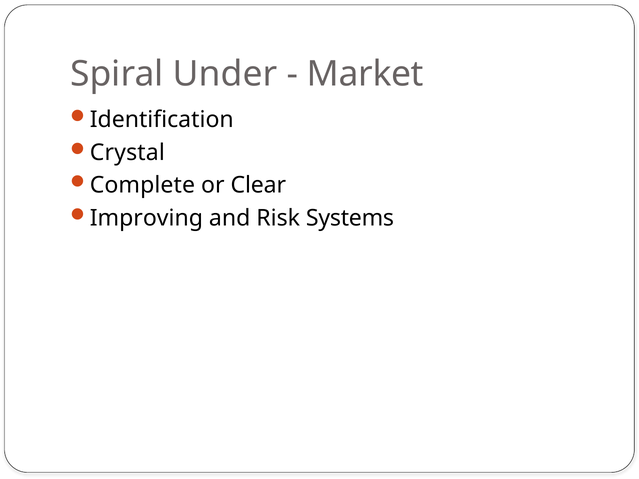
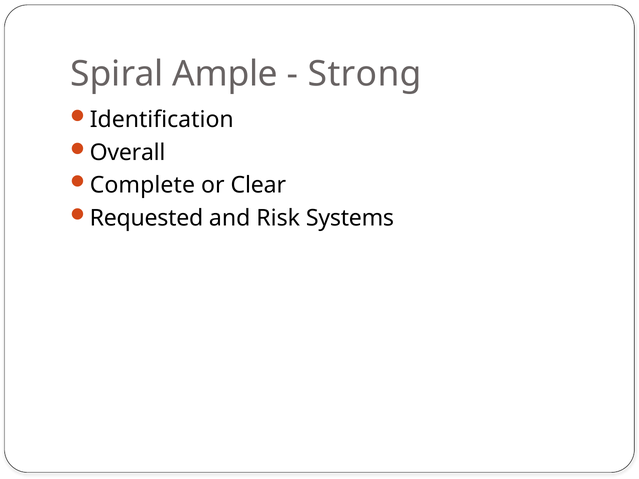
Under: Under -> Ample
Market: Market -> Strong
Crystal: Crystal -> Overall
Improving: Improving -> Requested
